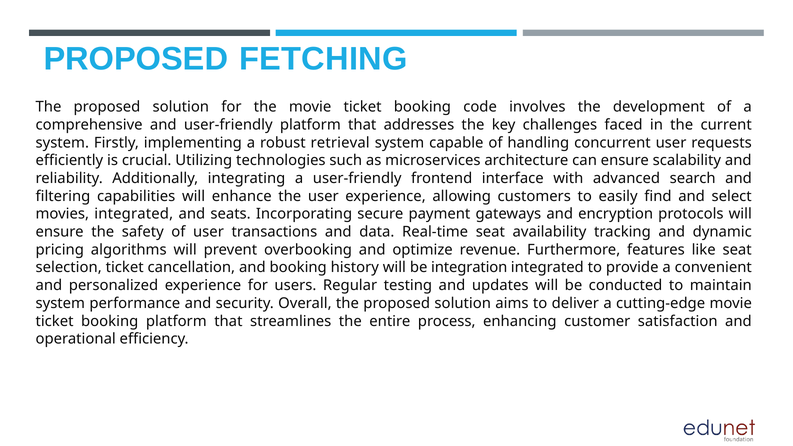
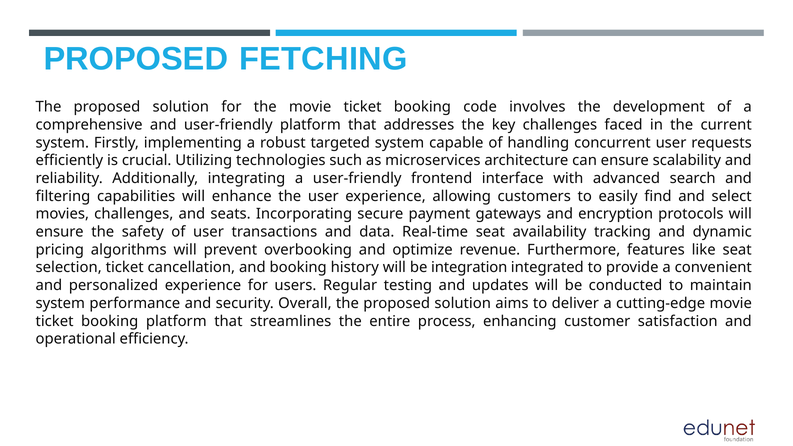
retrieval: retrieval -> targeted
movies integrated: integrated -> challenges
